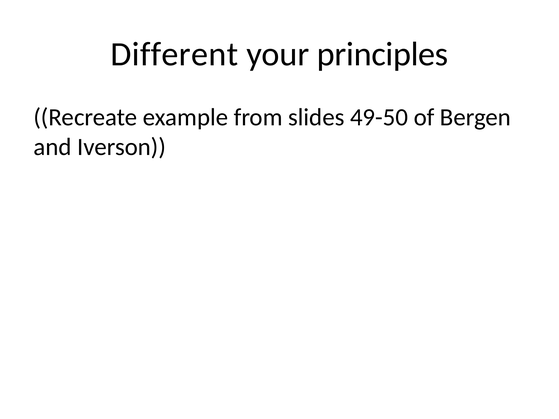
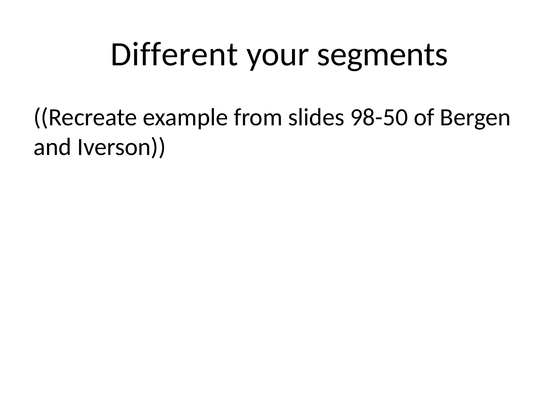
principles: principles -> segments
49-50: 49-50 -> 98-50
